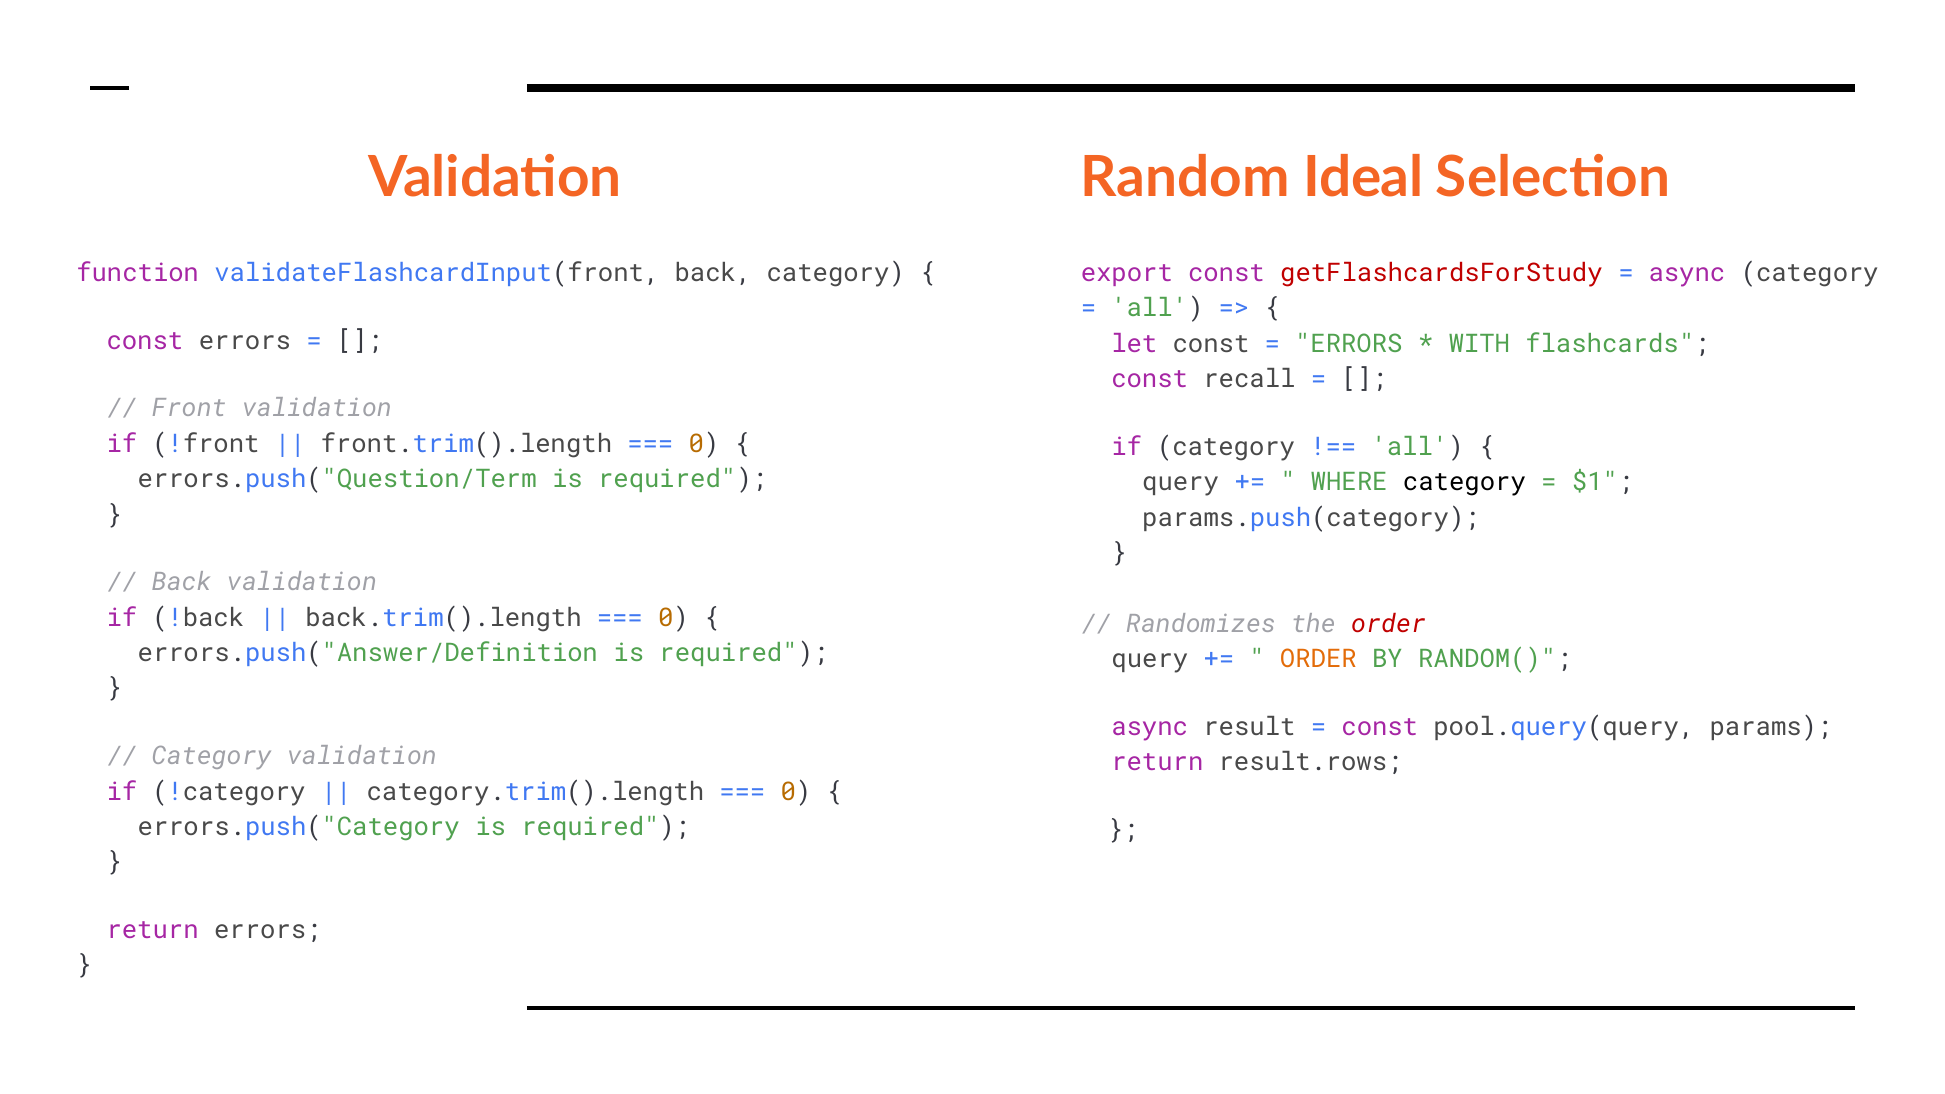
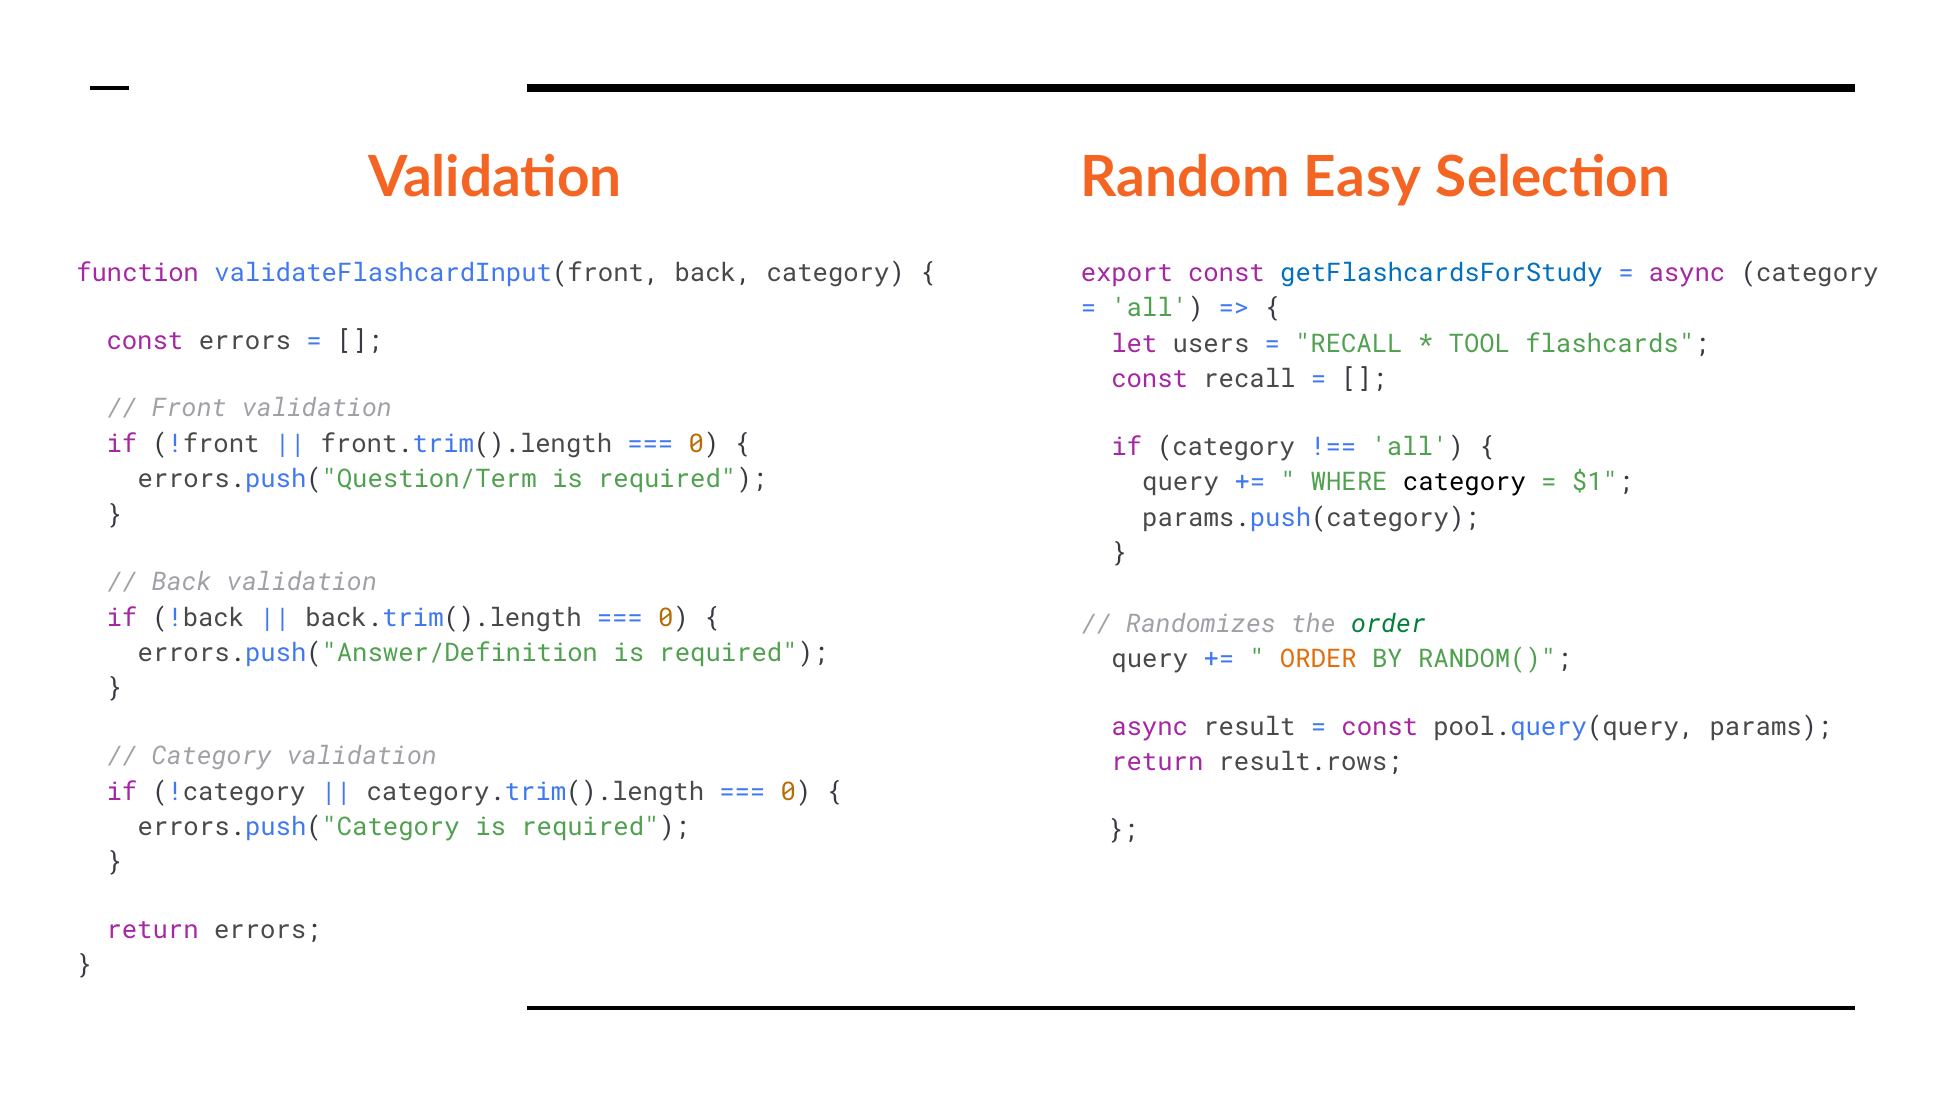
Ideal: Ideal -> Easy
getFlashcardsForStudy colour: red -> blue
let const: const -> users
ERRORS at (1349, 344): ERRORS -> RECALL
WITH: WITH -> TOOL
order at (1389, 624) colour: red -> green
